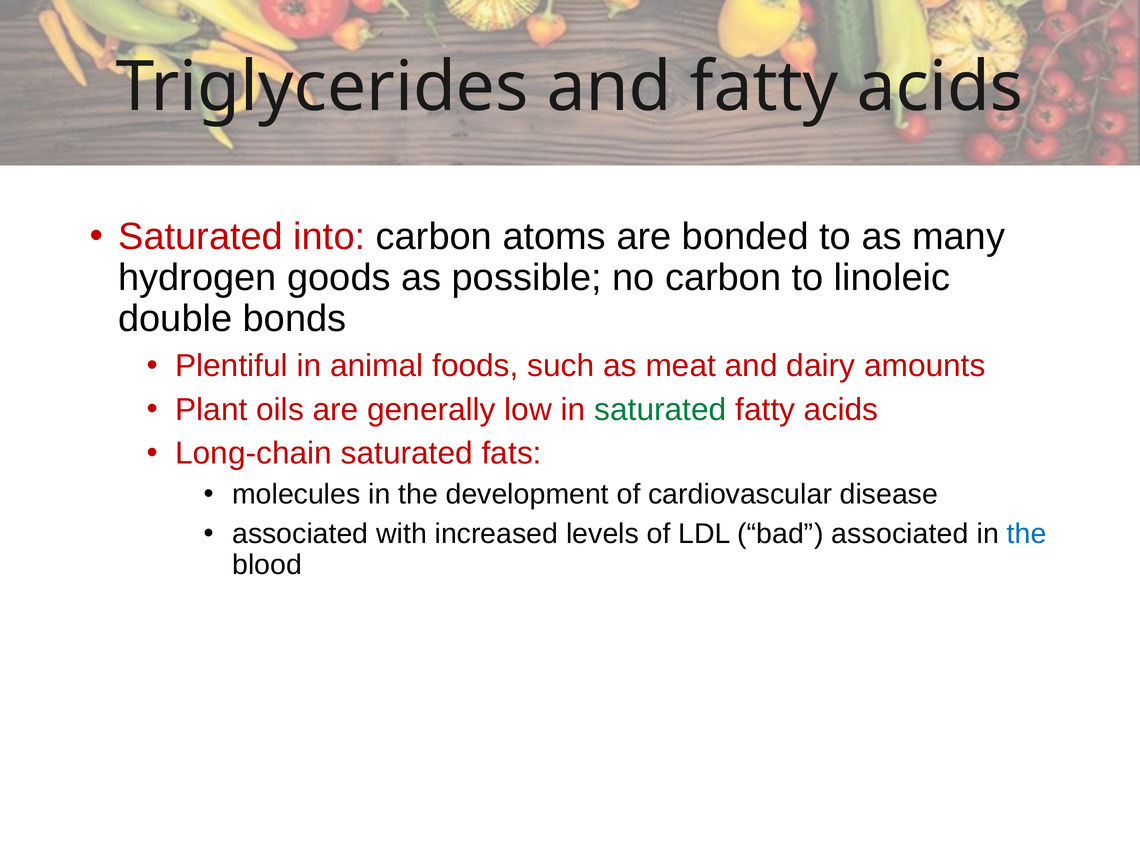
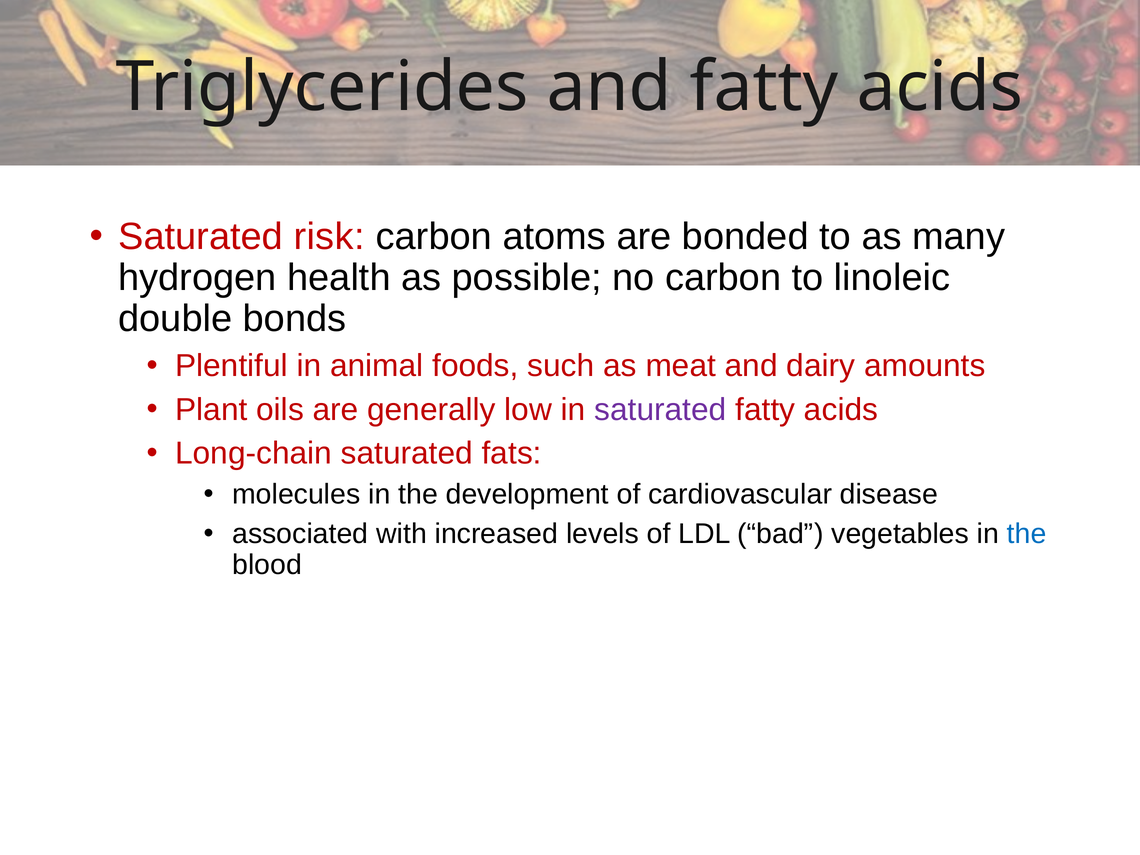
into: into -> risk
goods: goods -> health
saturated at (660, 410) colour: green -> purple
bad associated: associated -> vegetables
